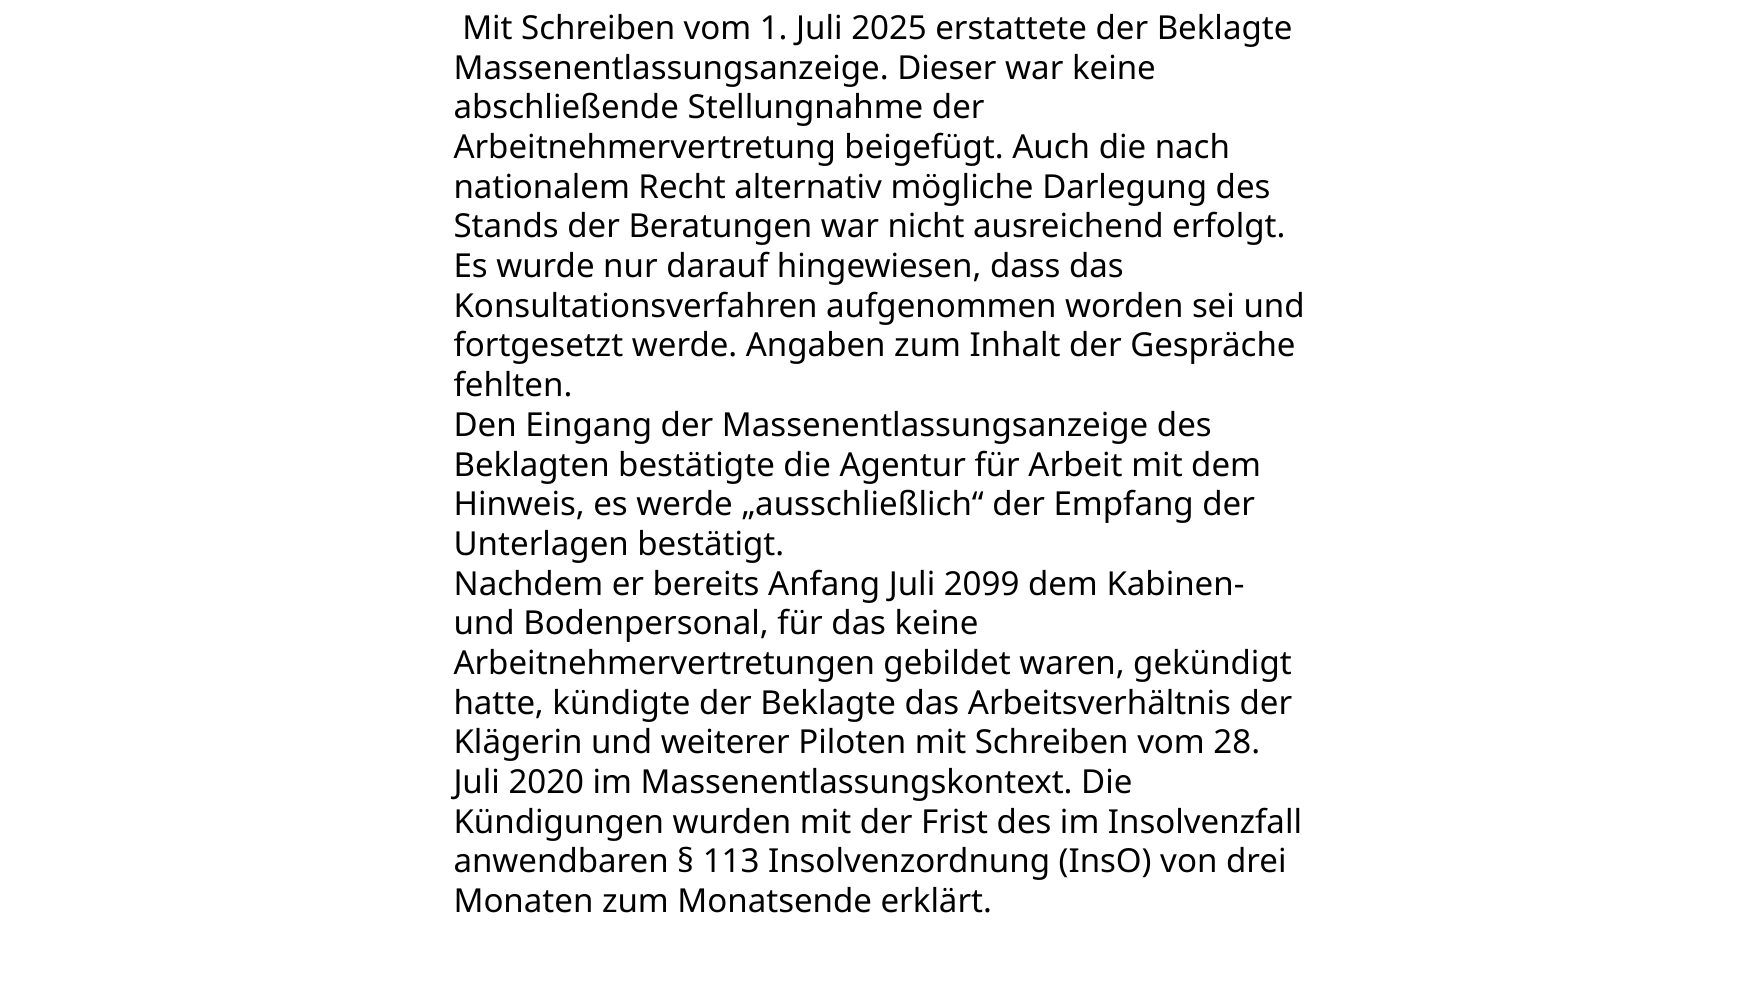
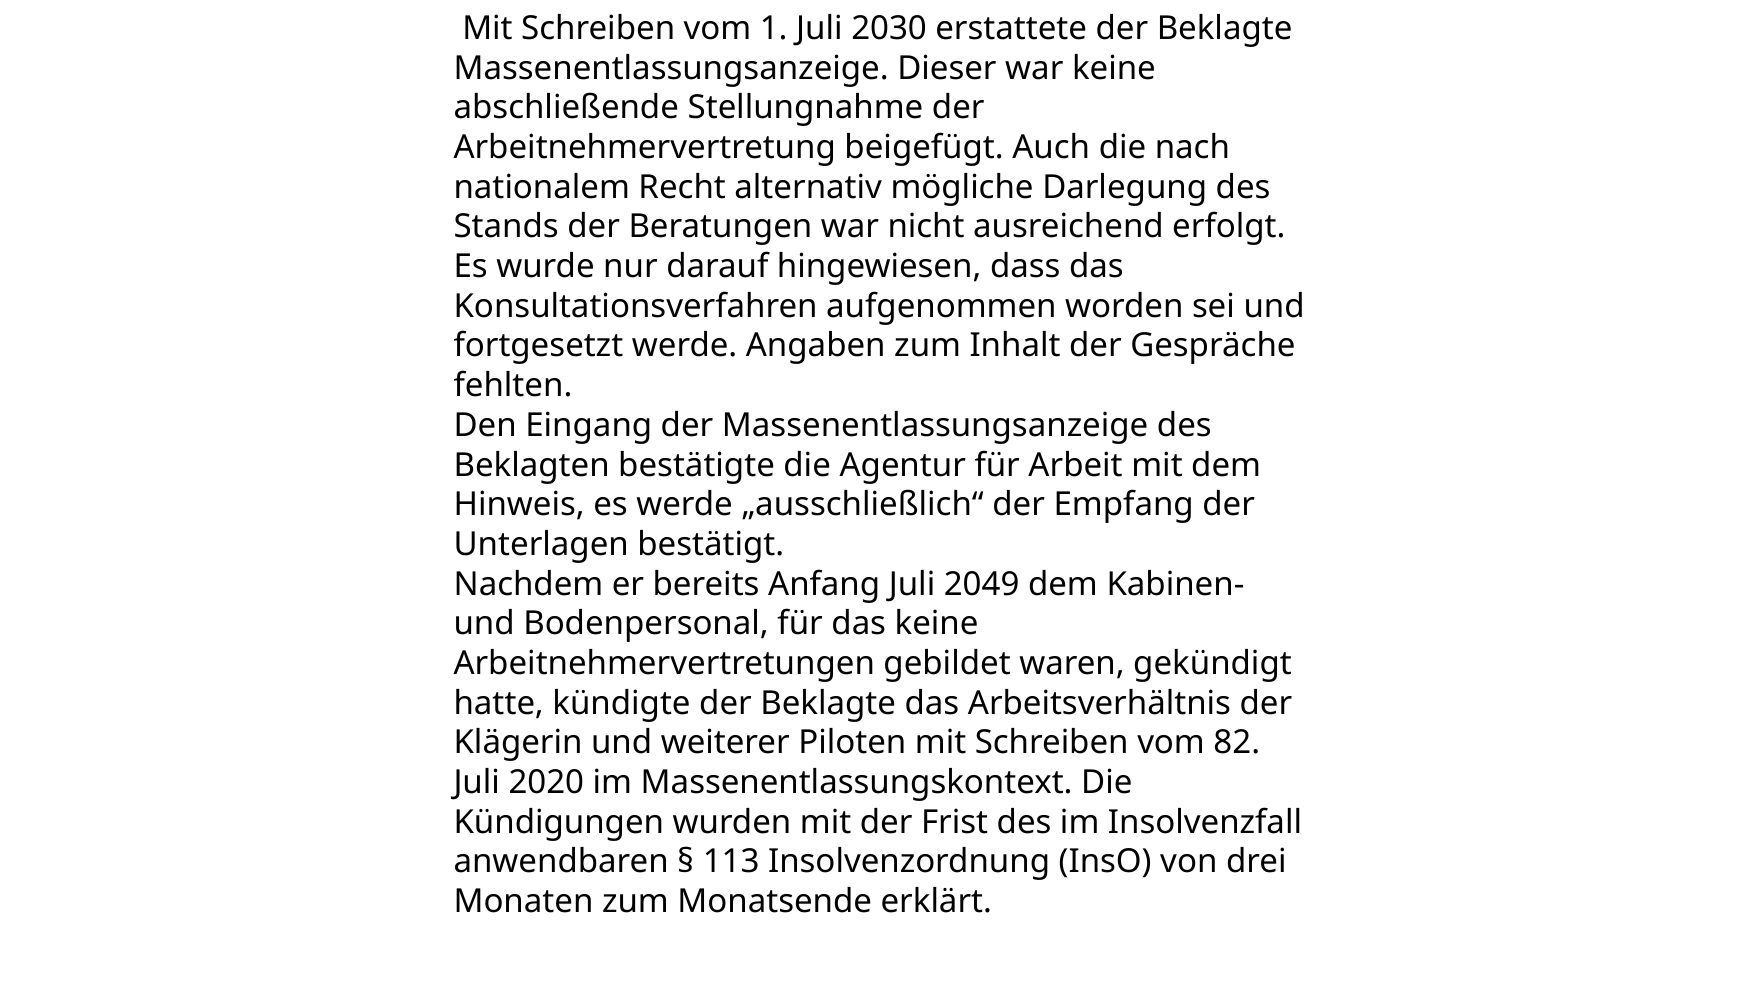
2025: 2025 -> 2030
2099: 2099 -> 2049
28: 28 -> 82
